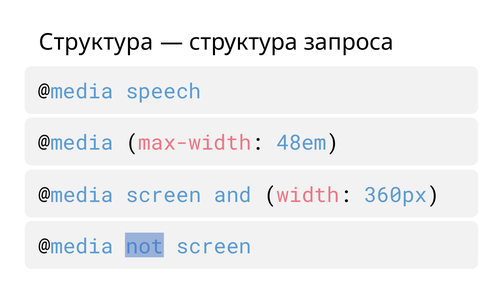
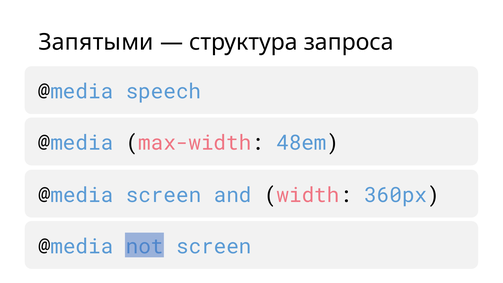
Структура at (96, 42): Структура -> Запятыми
